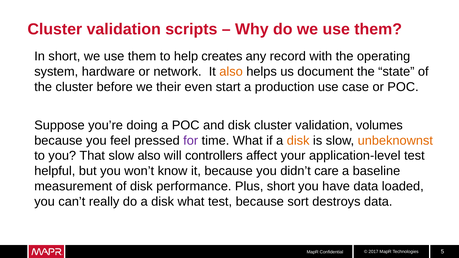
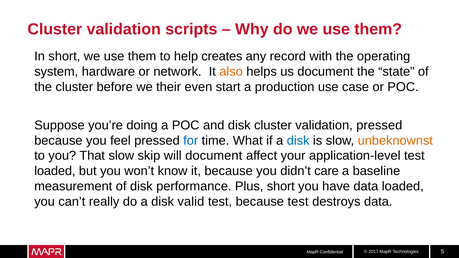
validation volumes: volumes -> pressed
for colour: purple -> blue
disk at (298, 141) colour: orange -> blue
slow also: also -> skip
will controllers: controllers -> document
helpful at (55, 171): helpful -> loaded
disk what: what -> valid
because sort: sort -> test
